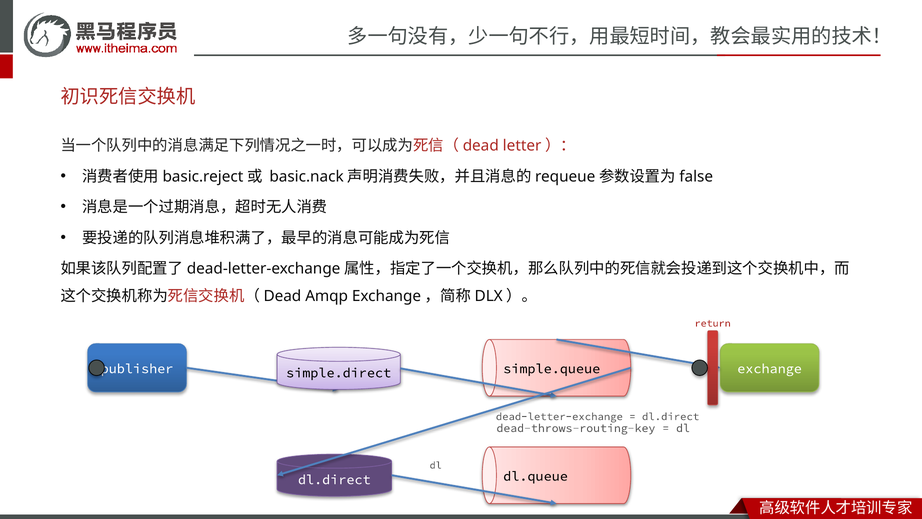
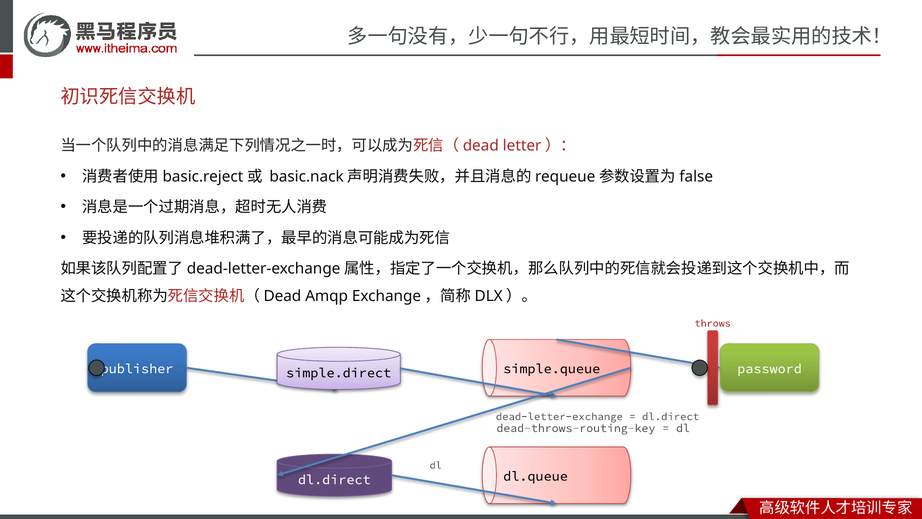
return: return -> throws
exchange: exchange -> password
